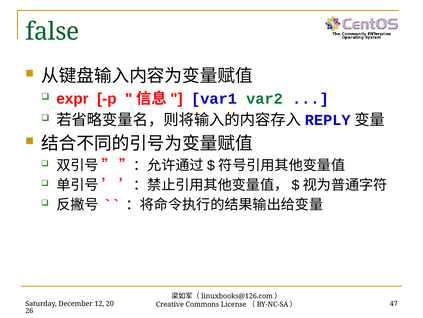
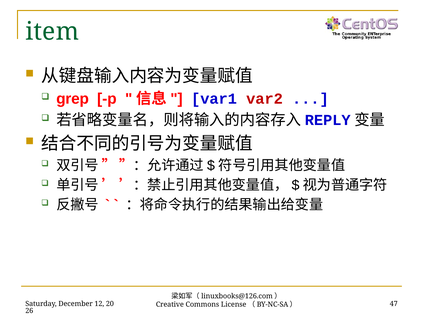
false: false -> item
expr: expr -> grep
var2 colour: green -> red
